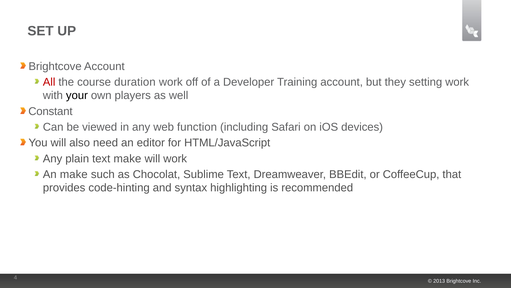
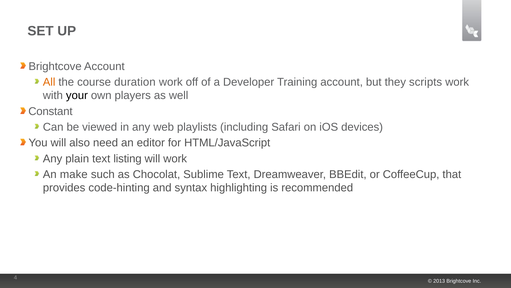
All colour: red -> orange
setting: setting -> scripts
function: function -> playlists
text make: make -> listing
